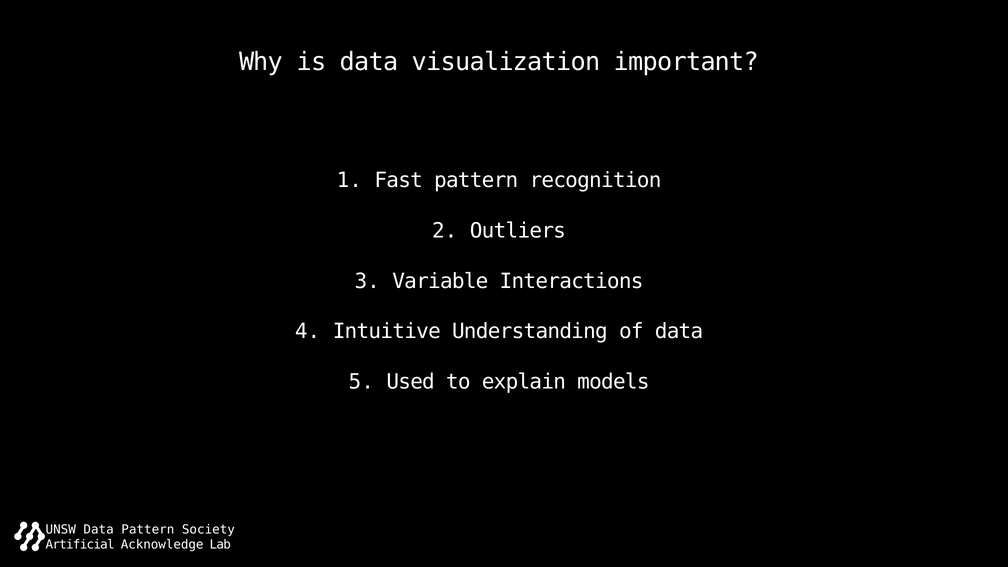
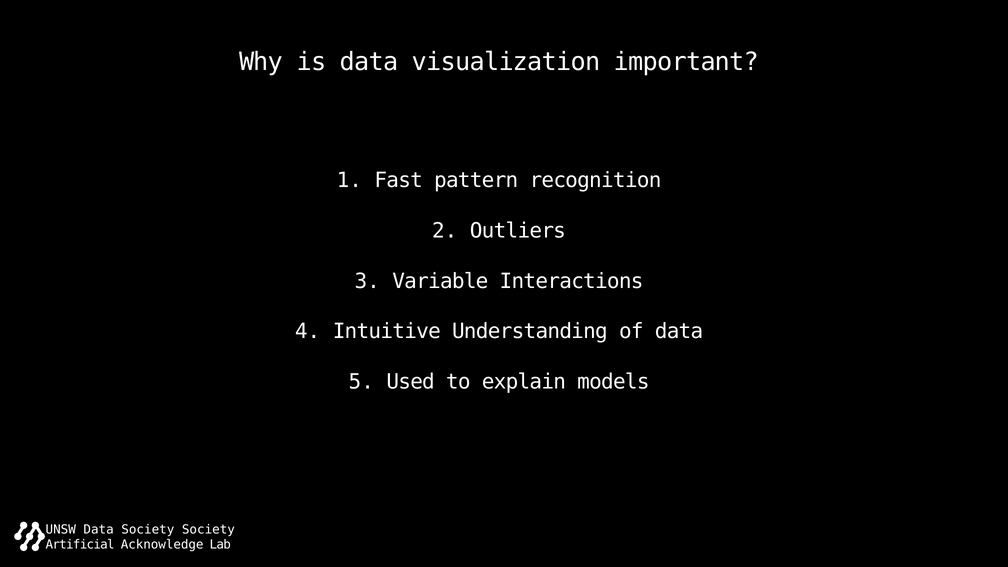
Data Pattern: Pattern -> Society
